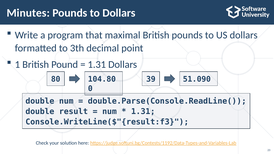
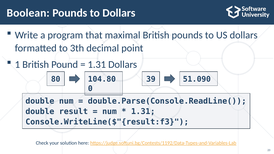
Minutes: Minutes -> Boolean
